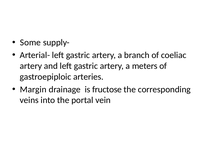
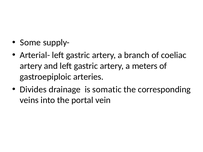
Margin: Margin -> Divides
fructose: fructose -> somatic
